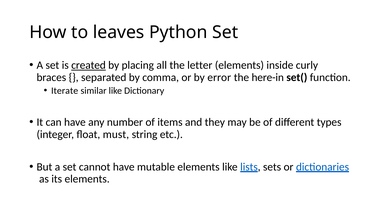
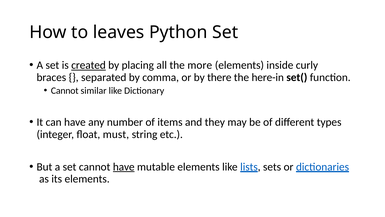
letter: letter -> more
error: error -> there
Iterate at (65, 90): Iterate -> Cannot
have at (124, 166) underline: none -> present
